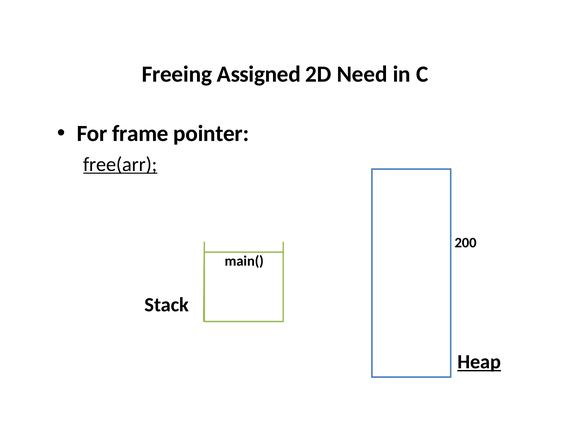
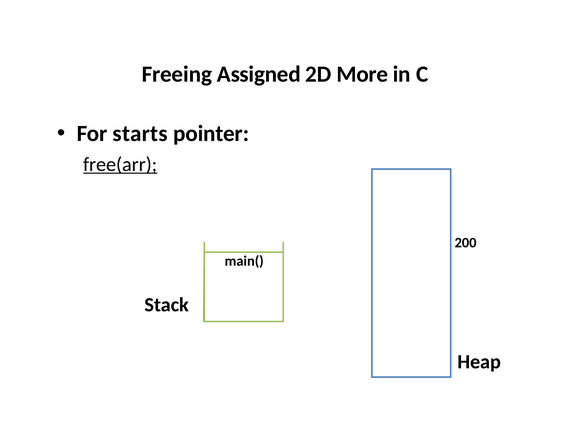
Need: Need -> More
frame: frame -> starts
Heap underline: present -> none
